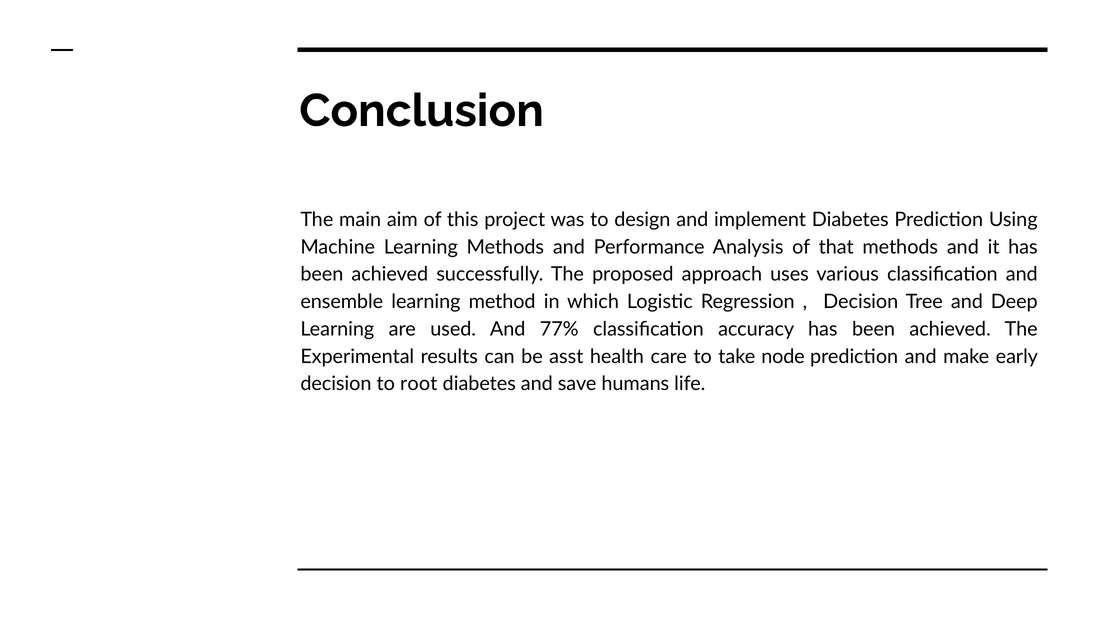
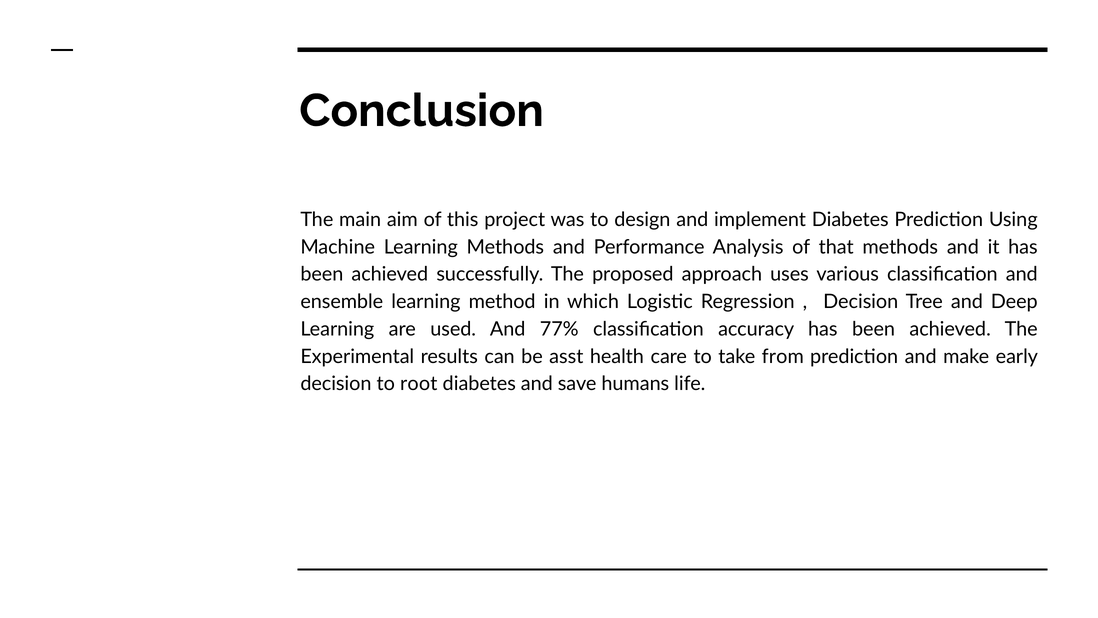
node: node -> from
